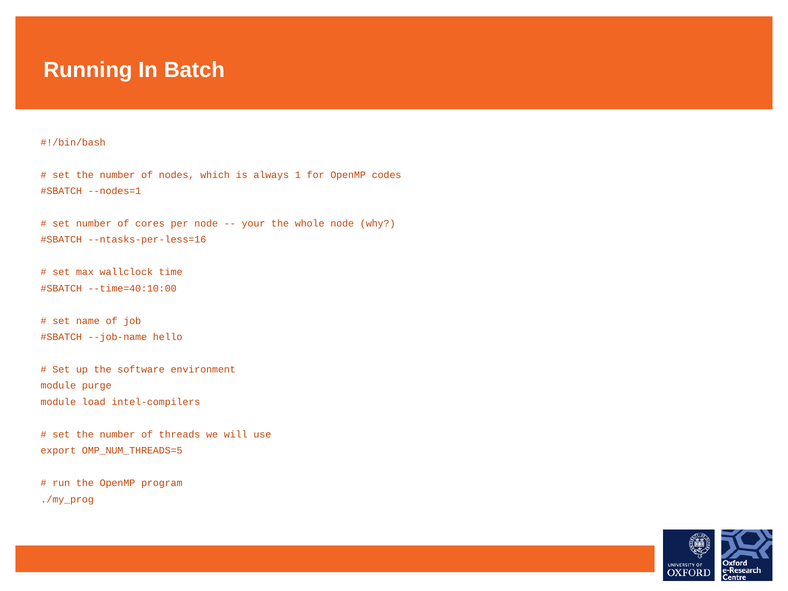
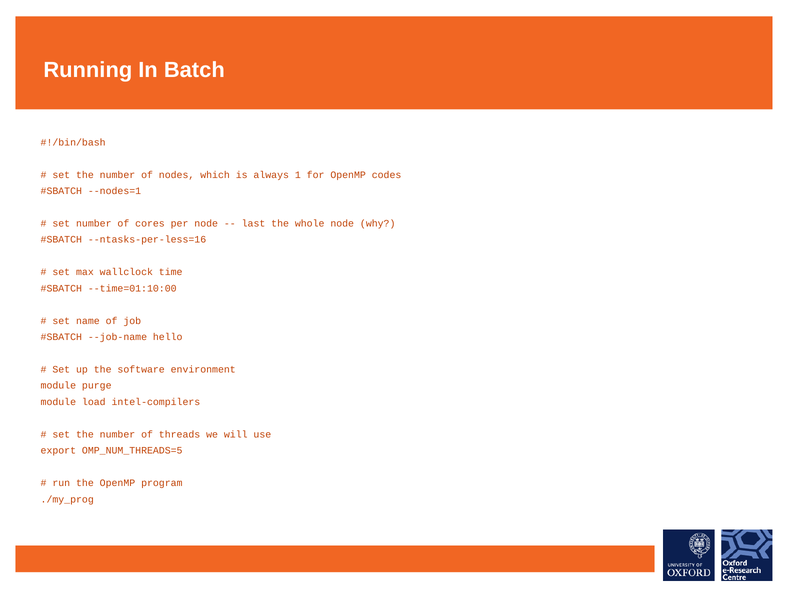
your: your -> last
--time=40:10:00: --time=40:10:00 -> --time=01:10:00
